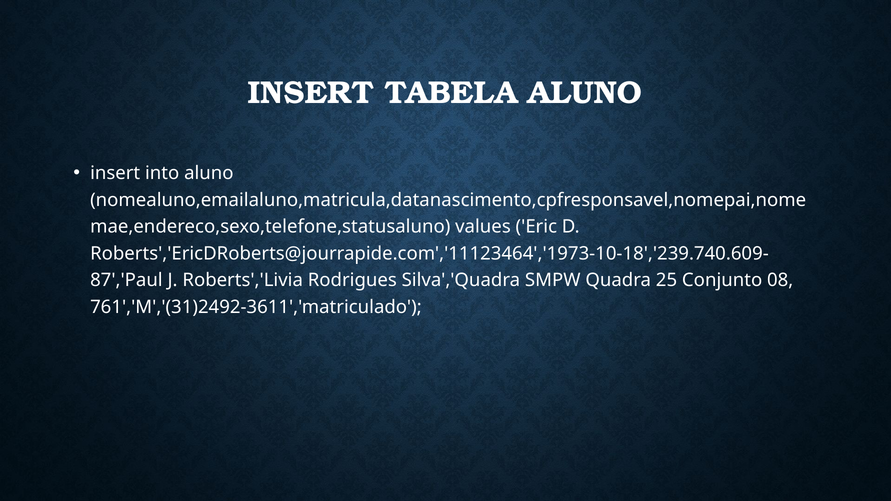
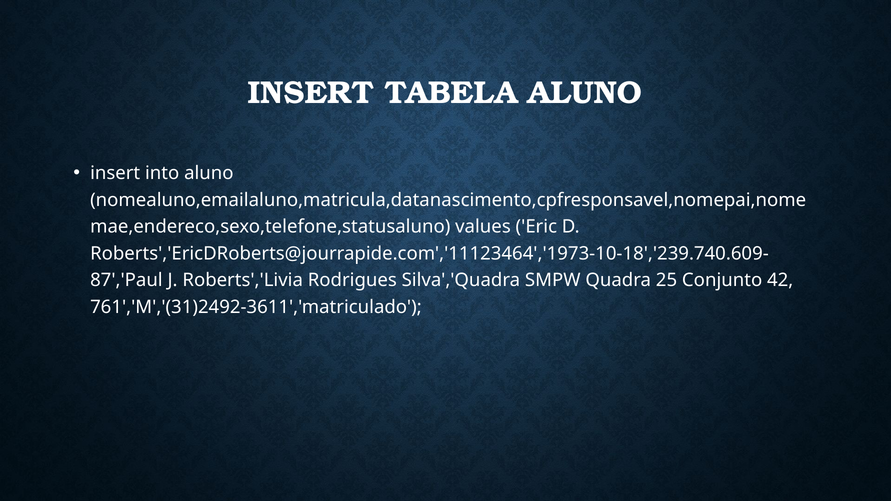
08: 08 -> 42
